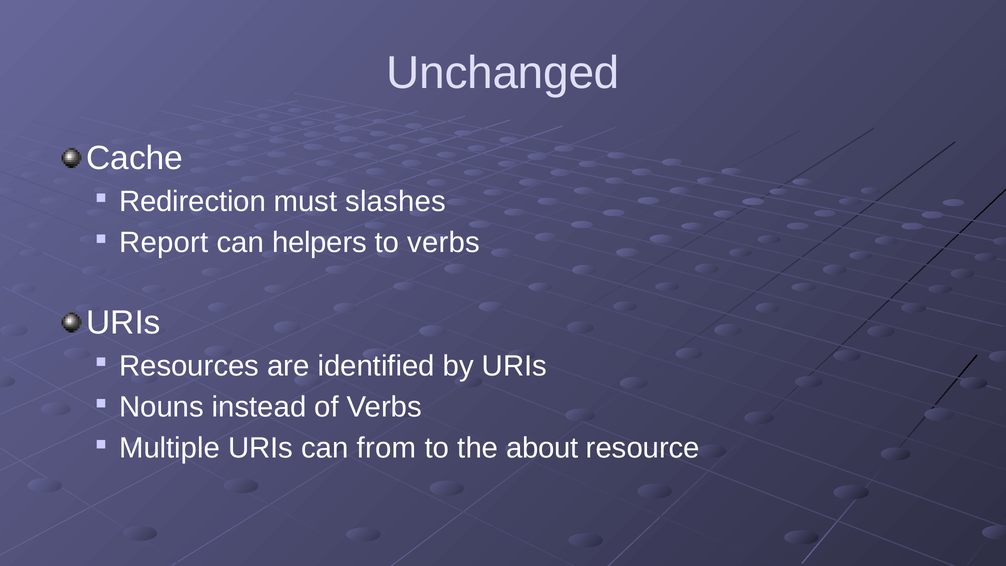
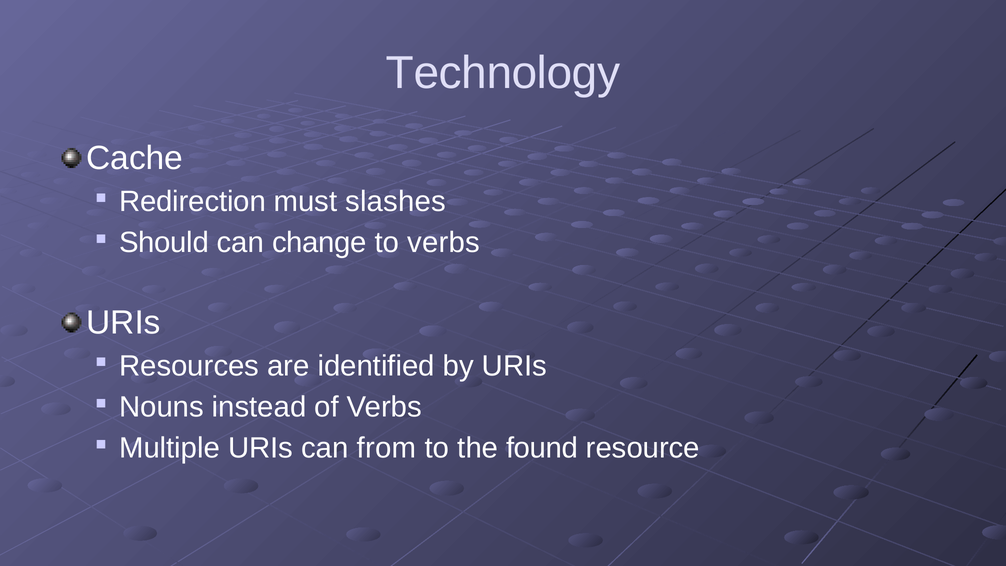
Unchanged: Unchanged -> Technology
Report: Report -> Should
helpers: helpers -> change
about: about -> found
